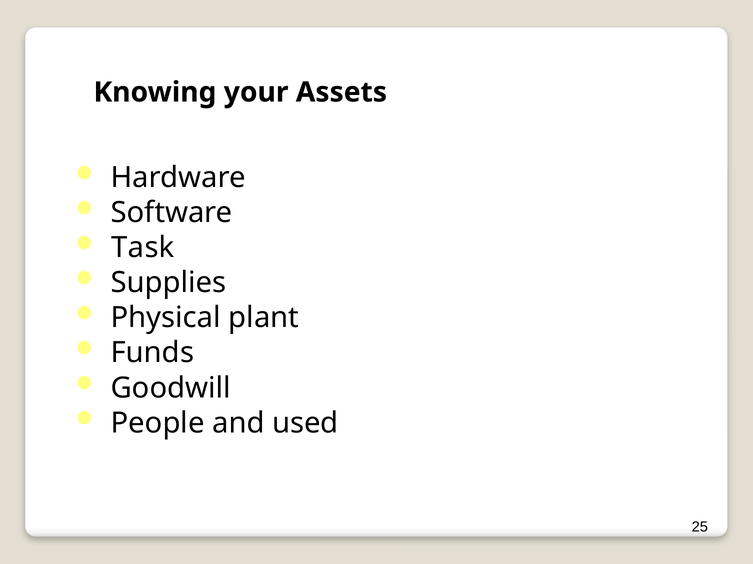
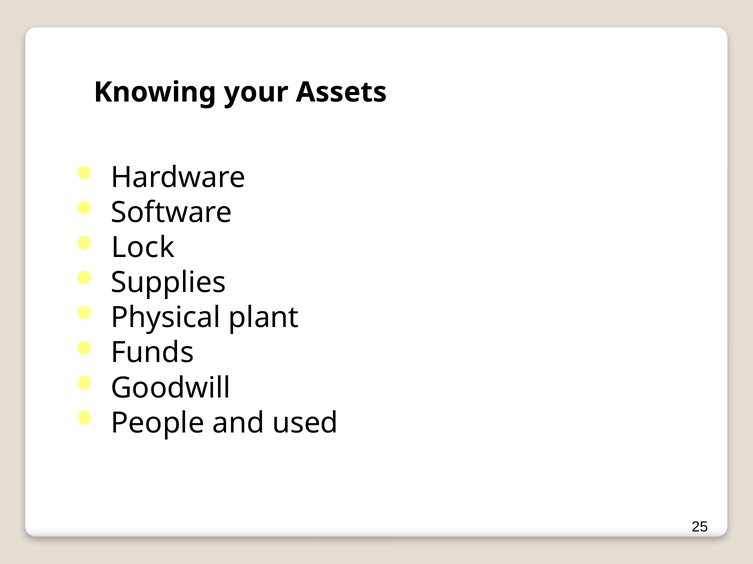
Task: Task -> Lock
